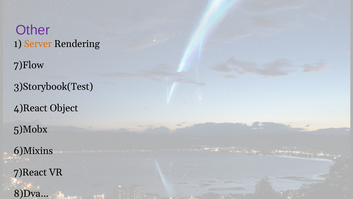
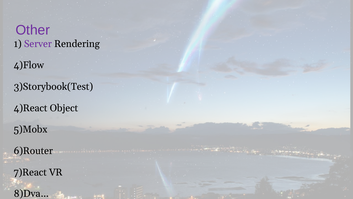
Server colour: orange -> purple
7)Flow: 7)Flow -> 4)Flow
6)Mixins: 6)Mixins -> 6)Router
